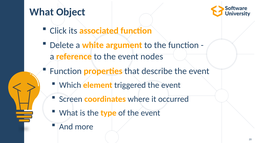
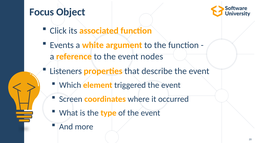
What at (42, 12): What -> Focus
Delete: Delete -> Events
Function at (66, 71): Function -> Listeners
